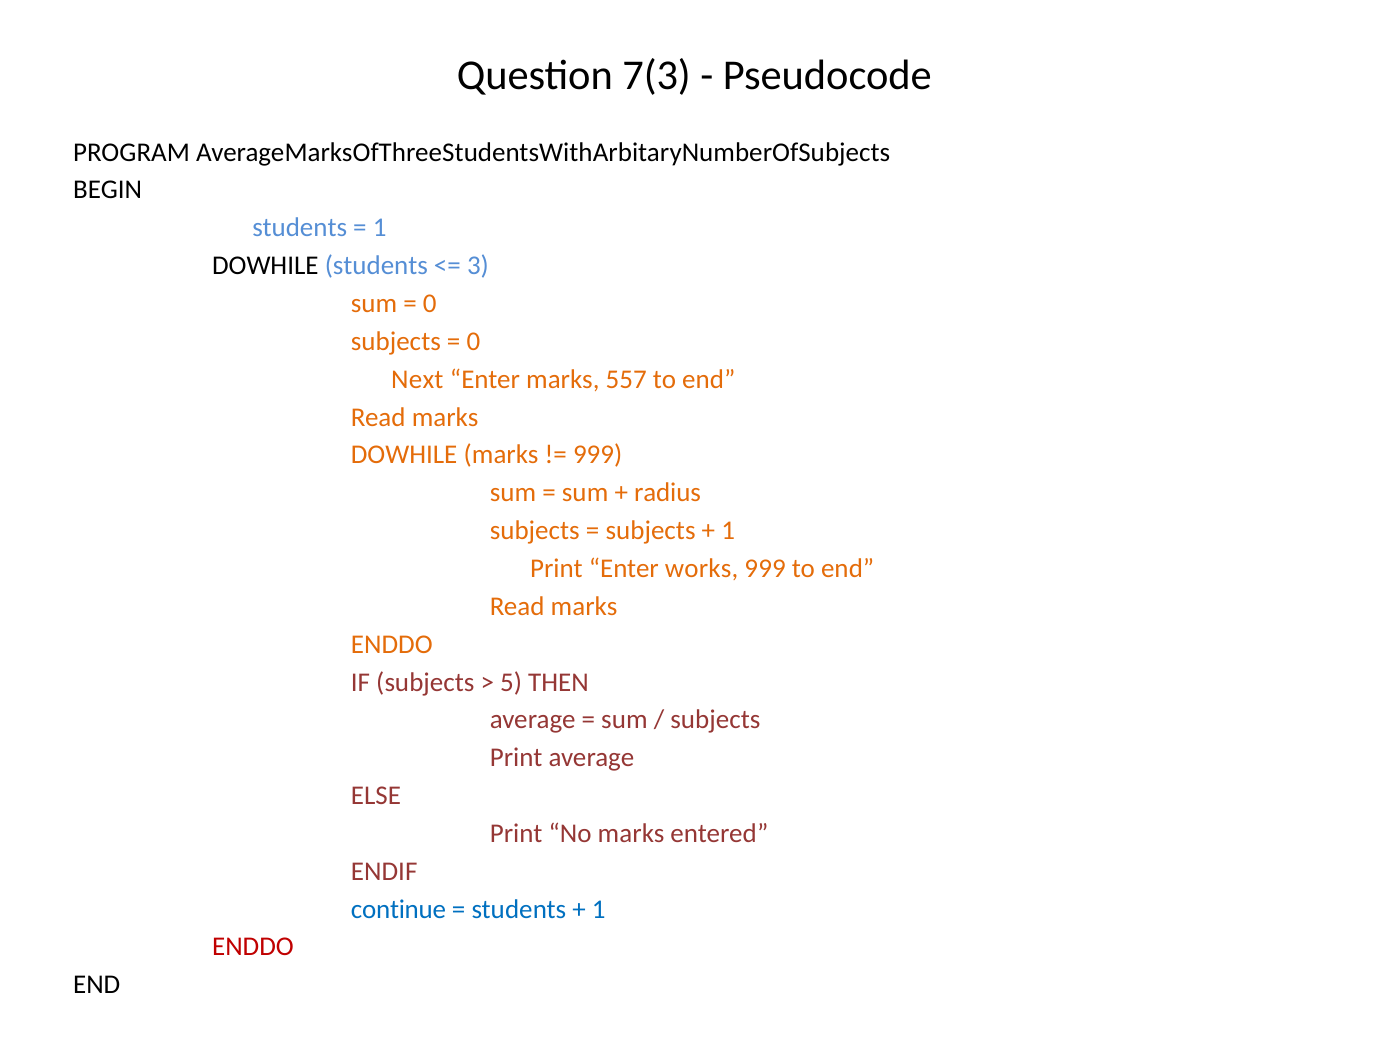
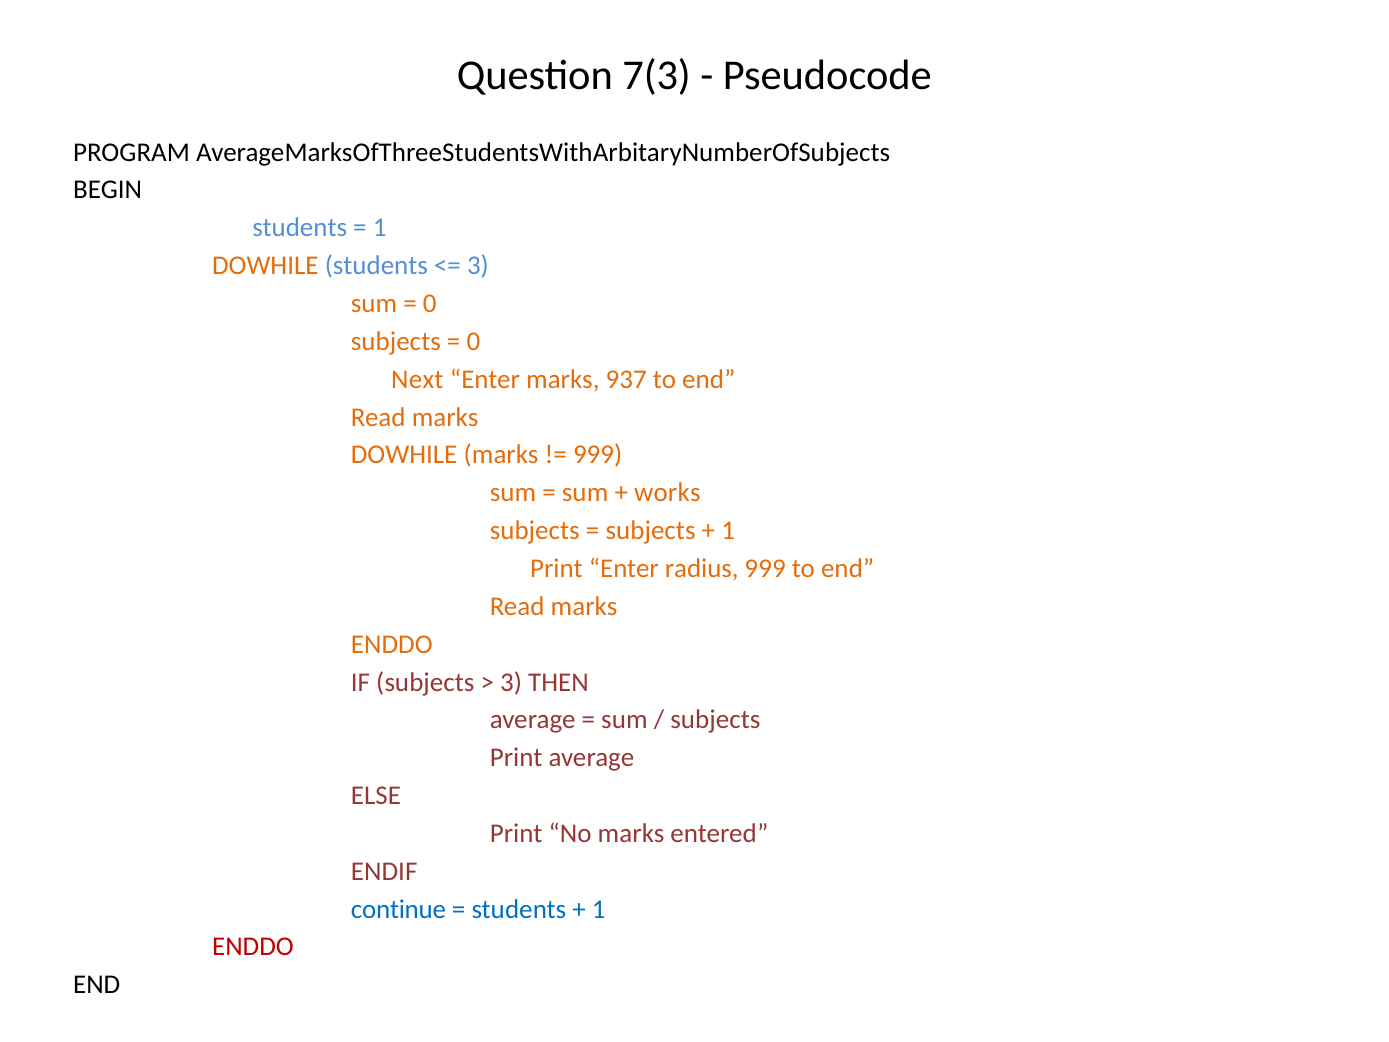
DOWHILE at (265, 266) colour: black -> orange
557: 557 -> 937
radius: radius -> works
works: works -> radius
5 at (511, 682): 5 -> 3
